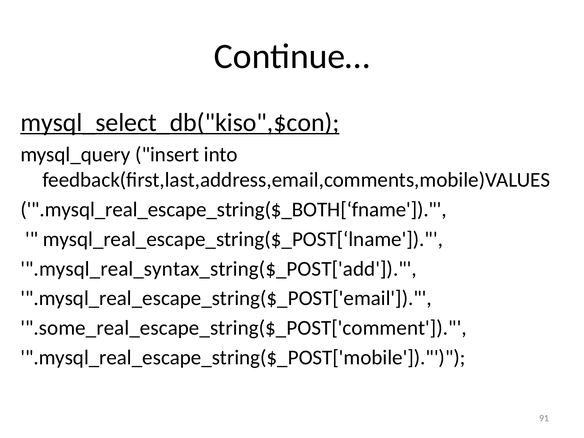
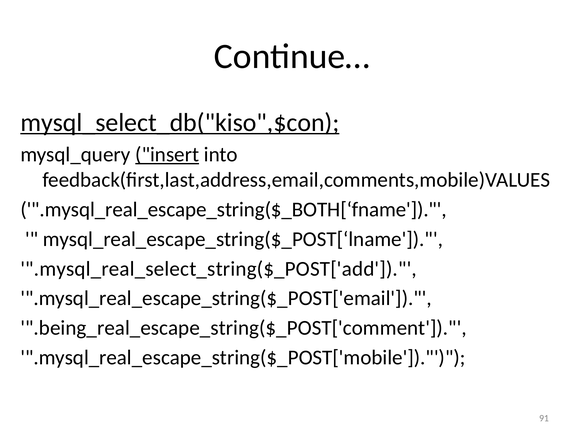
insert underline: none -> present
.mysql_real_syntax_string($_POST['add: .mysql_real_syntax_string($_POST['add -> .mysql_real_select_string($_POST['add
.some_real_escape_string($_POST['comment: .some_real_escape_string($_POST['comment -> .being_real_escape_string($_POST['comment
